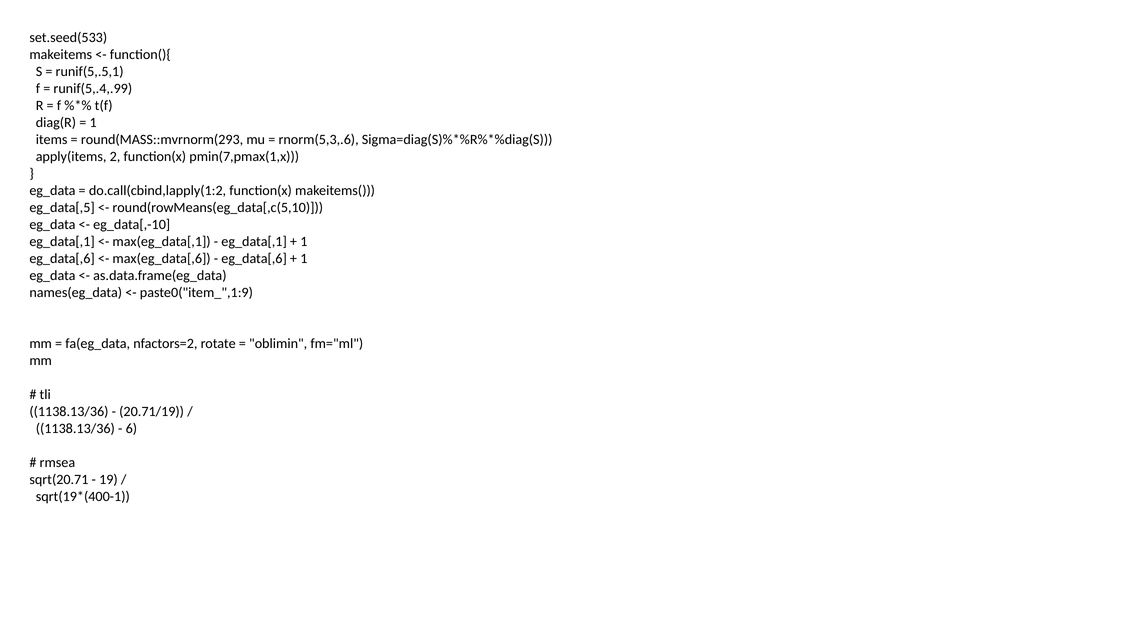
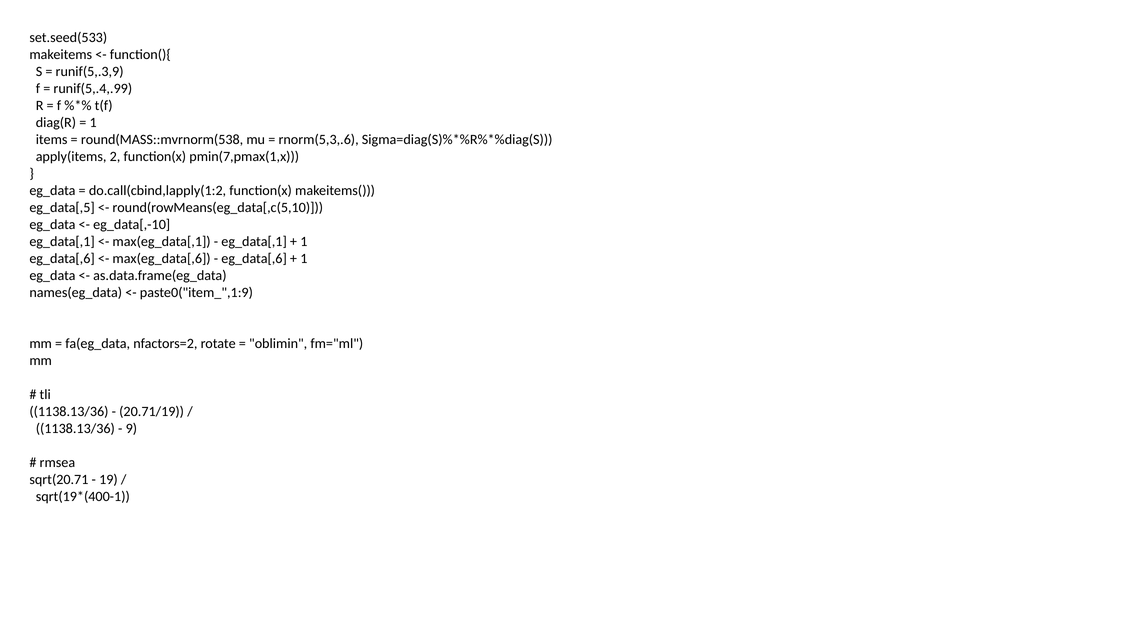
runif(5,.5,1: runif(5,.5,1 -> runif(5,.3,9
round(MASS::mvrnorm(293: round(MASS::mvrnorm(293 -> round(MASS::mvrnorm(538
6: 6 -> 9
